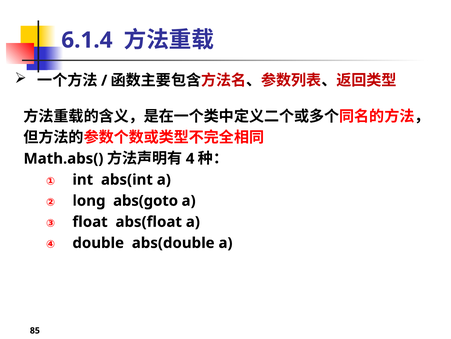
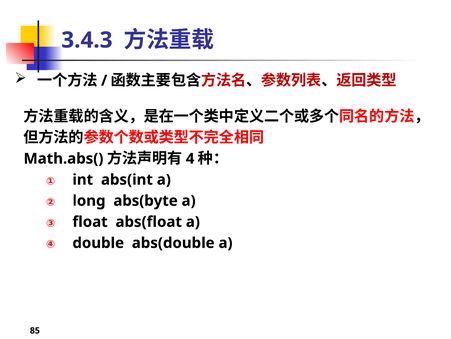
6.1.4: 6.1.4 -> 3.4.3
abs(goto: abs(goto -> abs(byte
